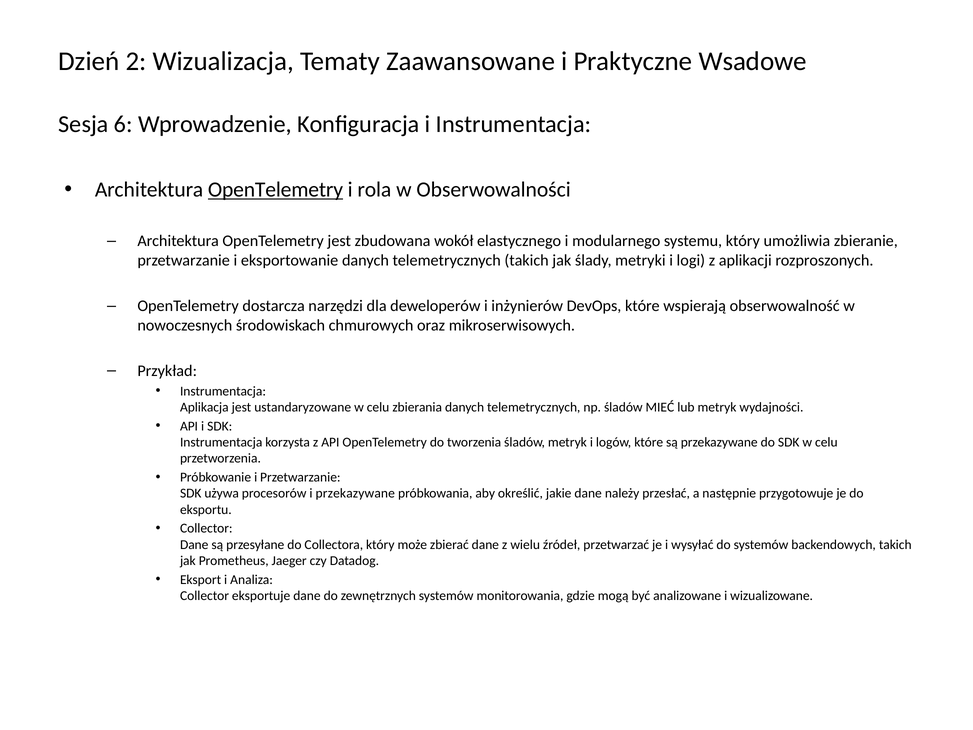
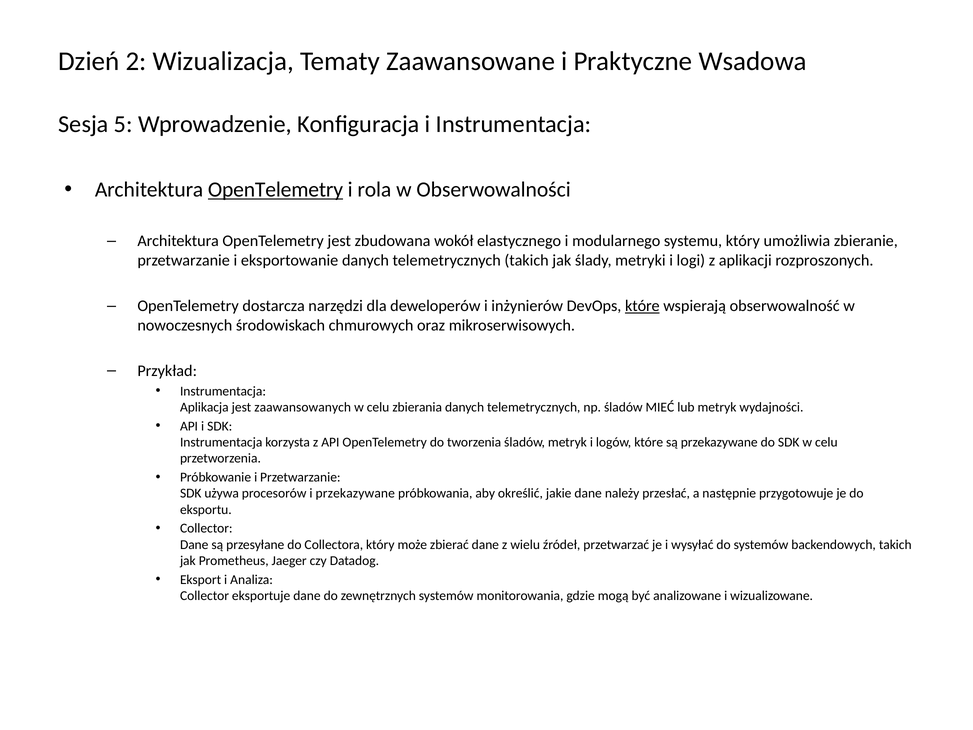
Wsadowe: Wsadowe -> Wsadowa
6: 6 -> 5
które at (642, 306) underline: none -> present
ustandaryzowane: ustandaryzowane -> zaawansowanych
